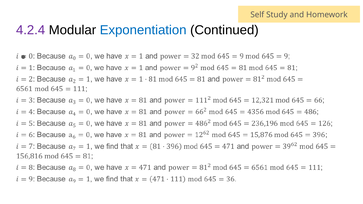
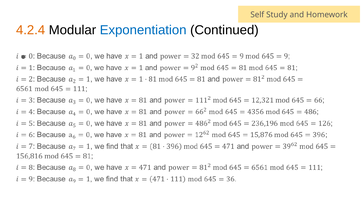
4.2.4 colour: purple -> orange
